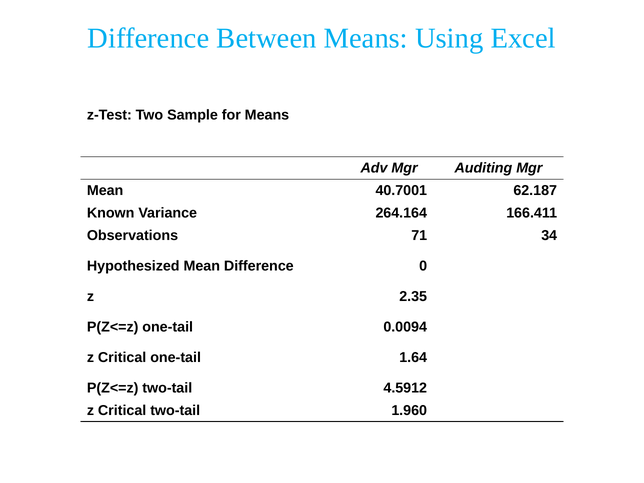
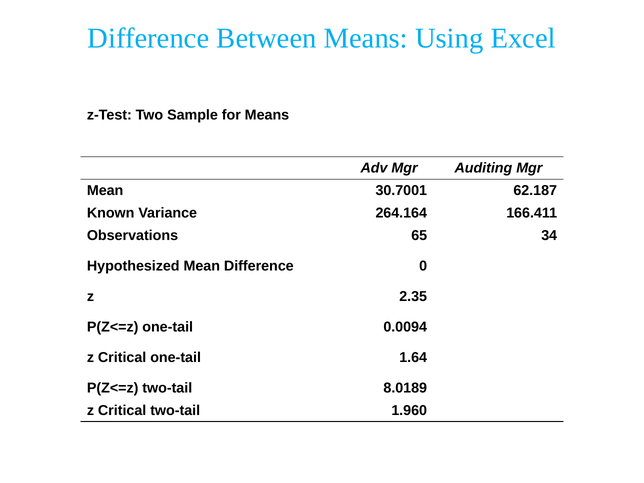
40.7001: 40.7001 -> 30.7001
71: 71 -> 65
4.5912: 4.5912 -> 8.0189
